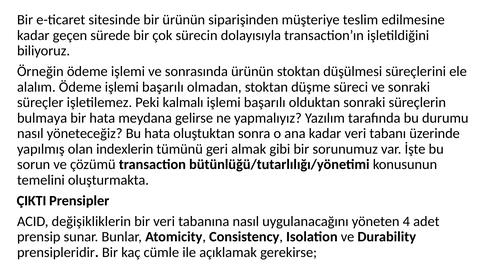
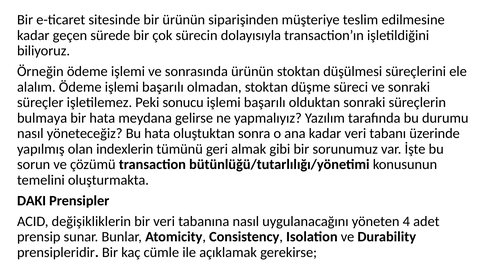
kalmalı: kalmalı -> sonucu
ÇIKTI: ÇIKTI -> DAKI
